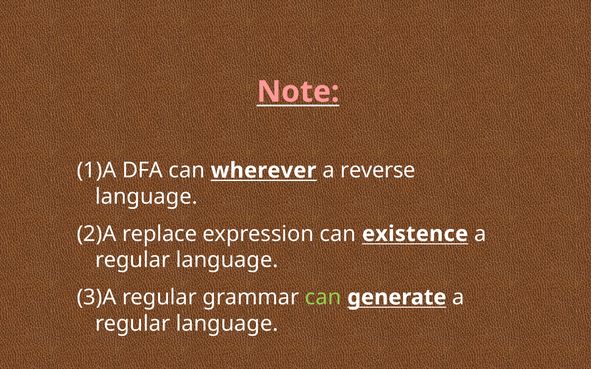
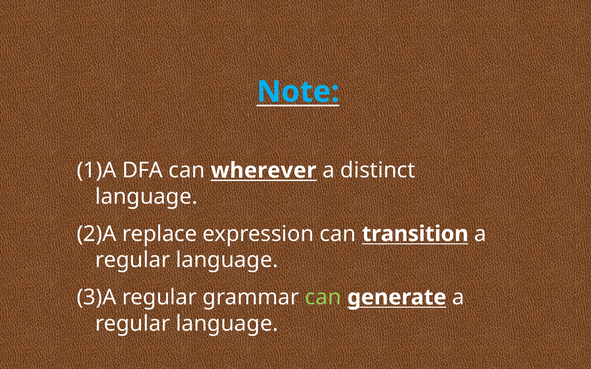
Note colour: pink -> light blue
reverse: reverse -> distinct
existence: existence -> transition
